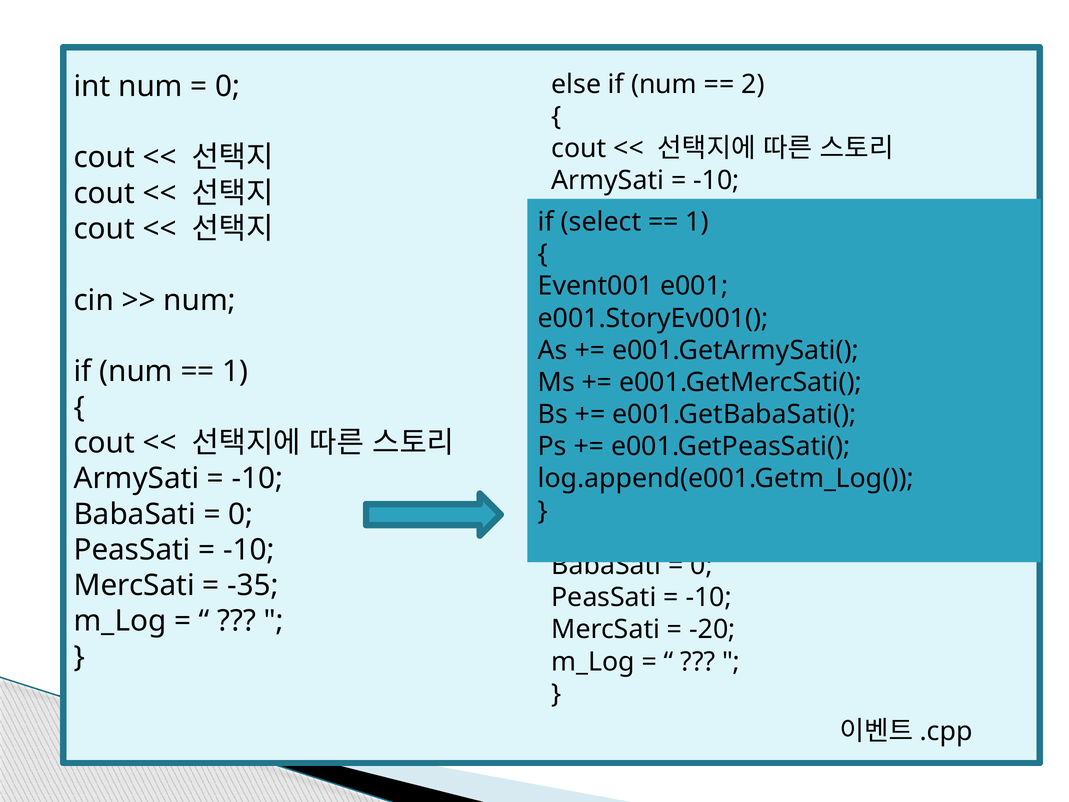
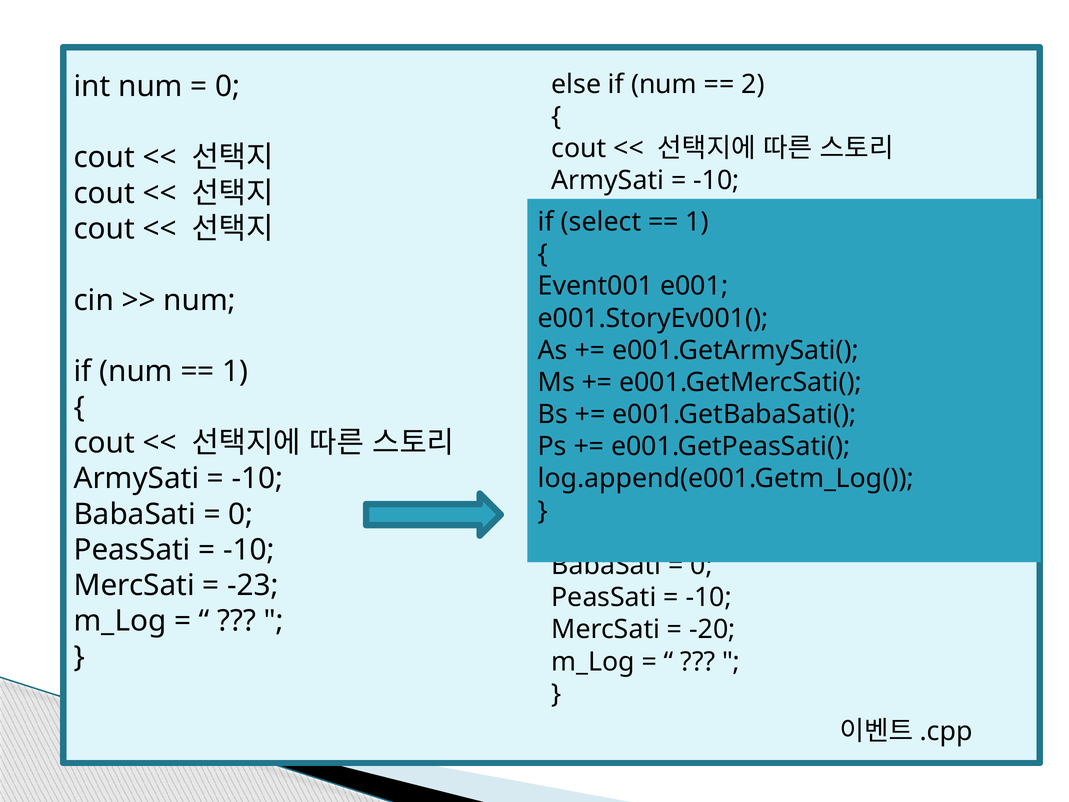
-35: -35 -> -23
